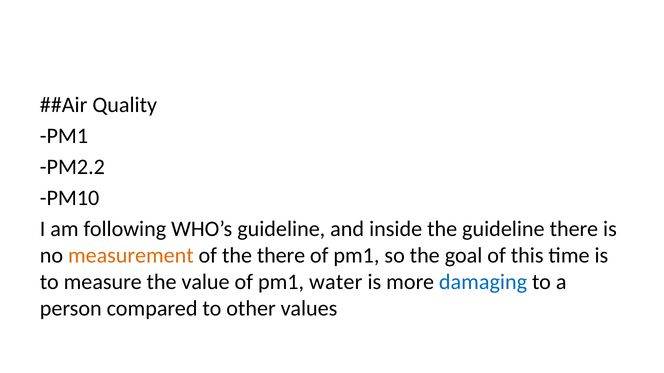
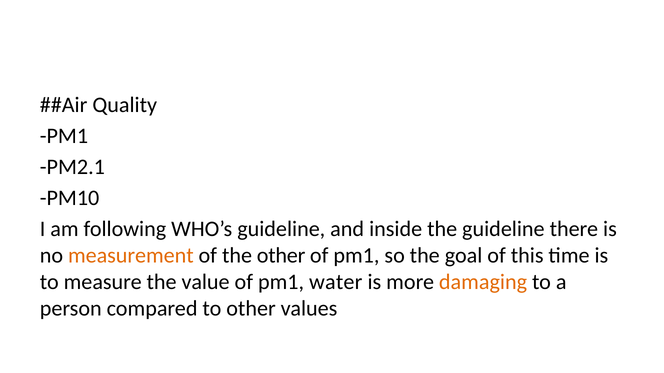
PM2.2: PM2.2 -> PM2.1
the there: there -> other
damaging colour: blue -> orange
